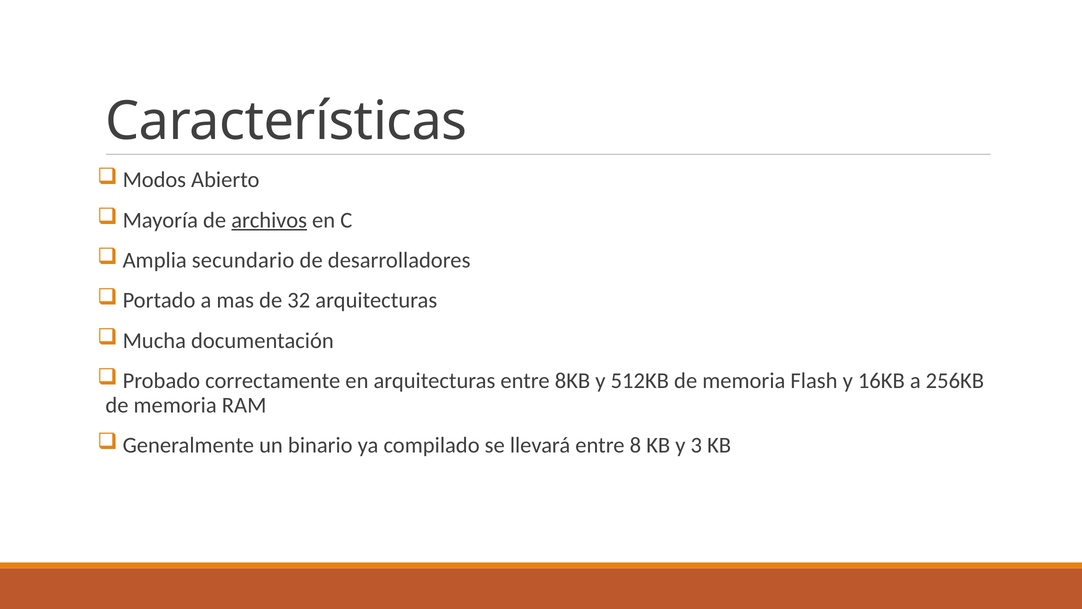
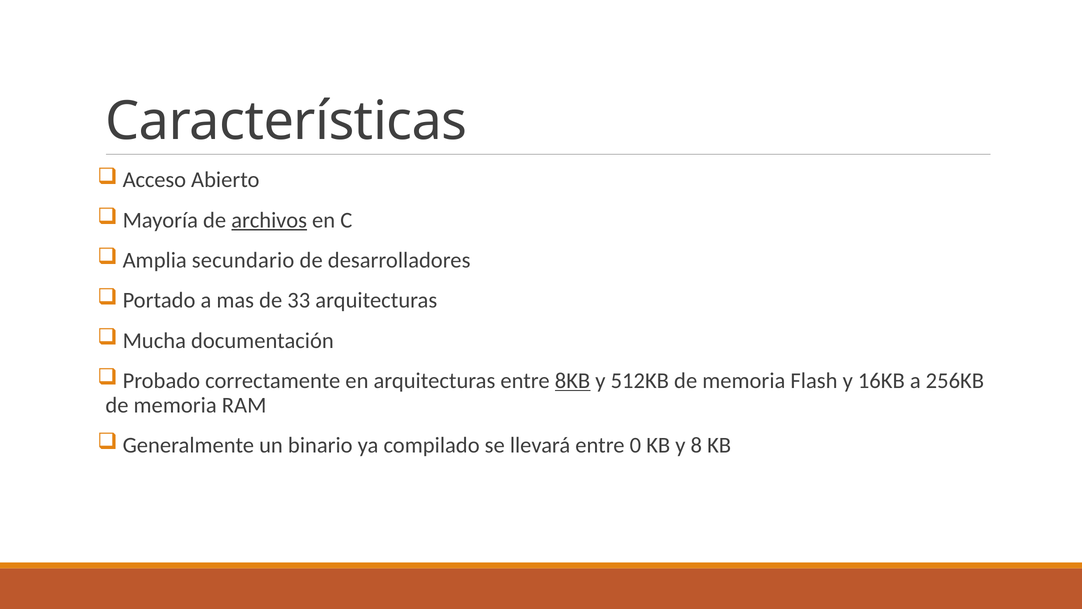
Modos: Modos -> Acceso
32: 32 -> 33
8KB underline: none -> present
8: 8 -> 0
3: 3 -> 8
